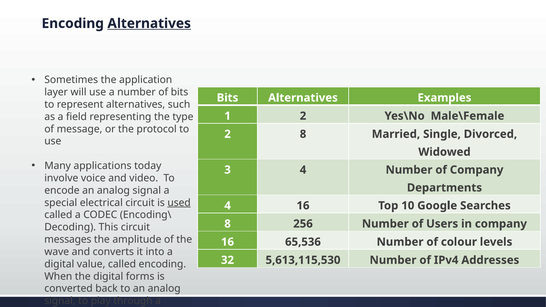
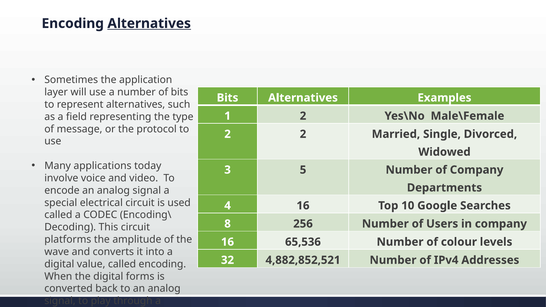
2 8: 8 -> 2
3 4: 4 -> 5
used underline: present -> none
messages: messages -> platforms
5,613,115,530: 5,613,115,530 -> 4,882,852,521
